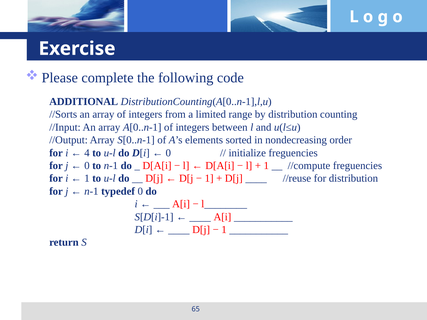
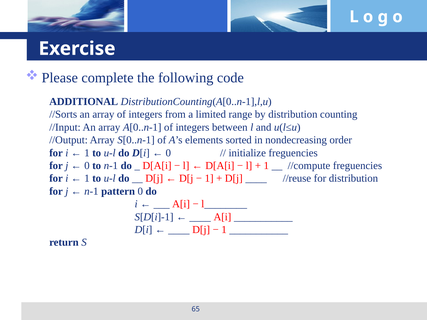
4 at (87, 153): 4 -> 1
typedef: typedef -> pattern
